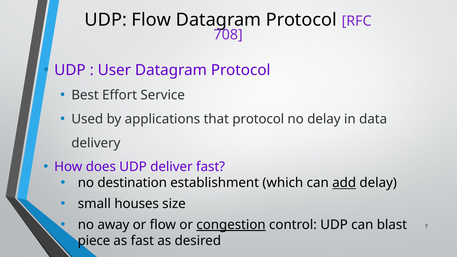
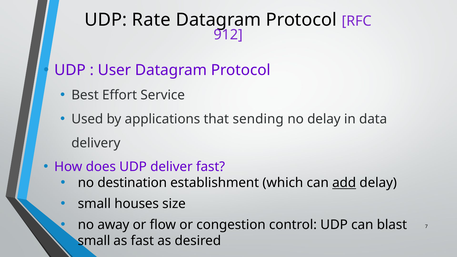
UDP Flow: Flow -> Rate
708: 708 -> 912
that protocol: protocol -> sending
congestion underline: present -> none
piece at (94, 241): piece -> small
